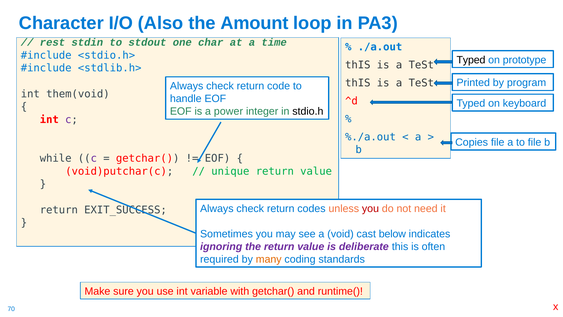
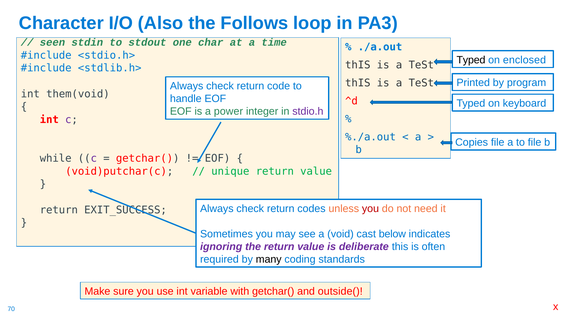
Amount: Amount -> Follows
rest: rest -> seen
prototype: prototype -> enclosed
stdio.h colour: black -> purple
many colour: orange -> black
runtime(: runtime( -> outside(
